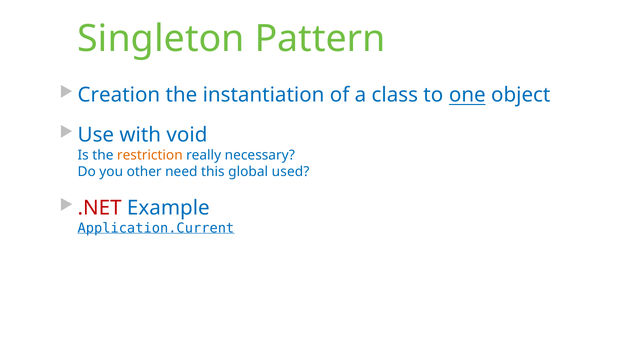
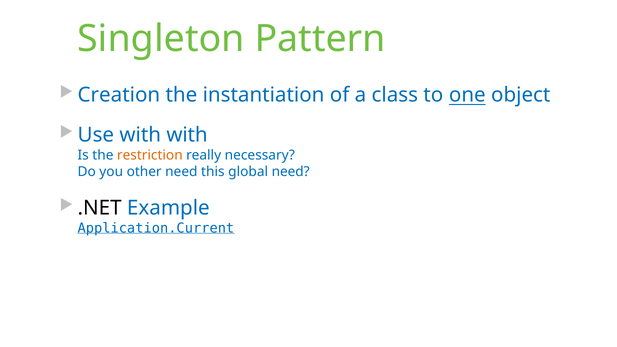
with void: void -> with
global used: used -> need
.NET colour: red -> black
